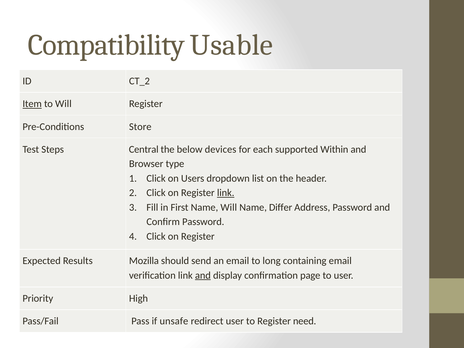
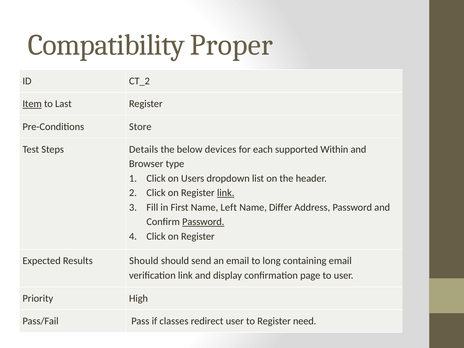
Usable: Usable -> Proper
to Will: Will -> Last
Central: Central -> Details
Name Will: Will -> Left
Password at (203, 222) underline: none -> present
Results Mozilla: Mozilla -> Should
and at (203, 275) underline: present -> none
unsafe: unsafe -> classes
